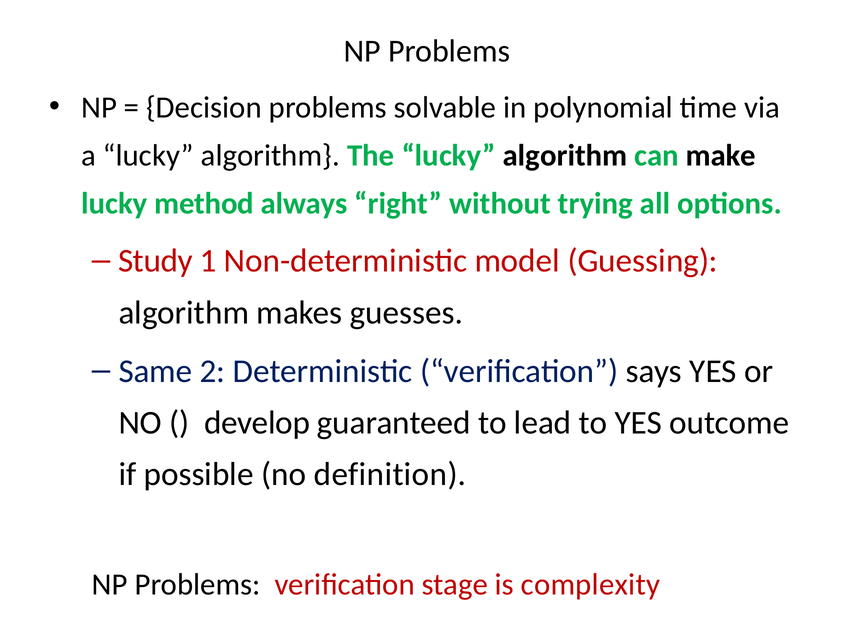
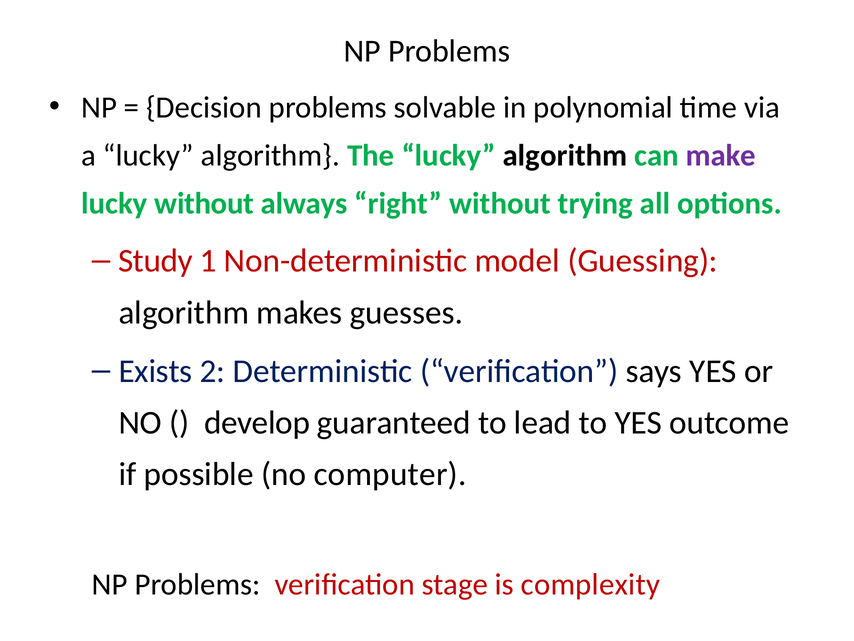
make colour: black -> purple
lucky method: method -> without
Same: Same -> Exists
definition: definition -> computer
